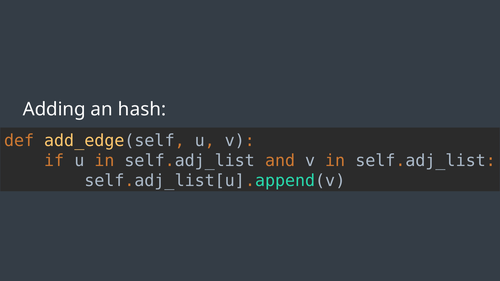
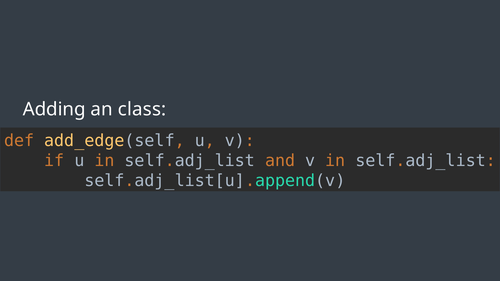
hash: hash -> class
